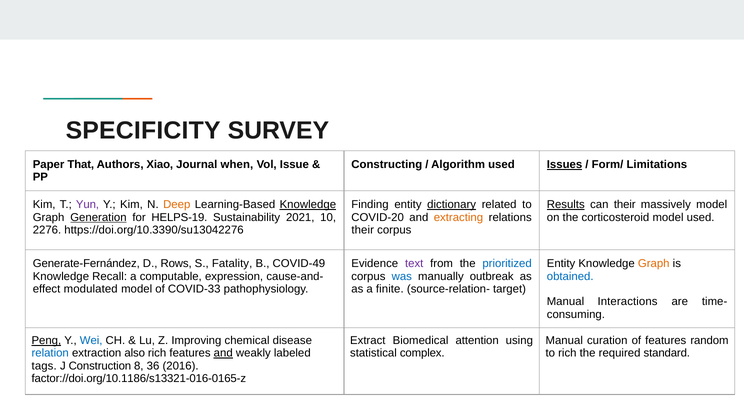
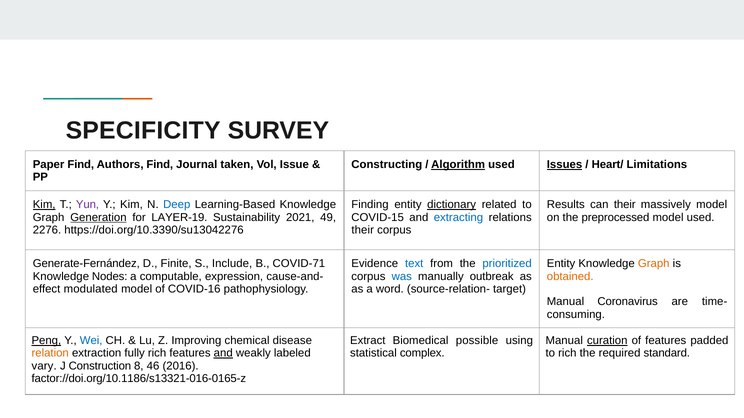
Paper That: That -> Find
Authors Xiao: Xiao -> Find
when: when -> taken
Algorithm underline: none -> present
Form/: Form/ -> Heart/
Kim at (44, 205) underline: none -> present
Deep colour: orange -> blue
Knowledge at (308, 205) underline: present -> none
Results underline: present -> none
HELPS-19: HELPS-19 -> LAYER-19
10: 10 -> 49
COVID-20: COVID-20 -> COVID-15
extracting colour: orange -> blue
corticosteroid: corticosteroid -> preprocessed
Rows: Rows -> Finite
Fatality: Fatality -> Include
COVID-49: COVID-49 -> COVID-71
text colour: purple -> blue
Recall: Recall -> Nodes
obtained colour: blue -> orange
COVID-33: COVID-33 -> COVID-16
finite: finite -> word
Interactions: Interactions -> Coronavirus
attention: attention -> possible
curation underline: none -> present
random: random -> padded
relation colour: blue -> orange
also: also -> fully
tags: tags -> vary
36: 36 -> 46
